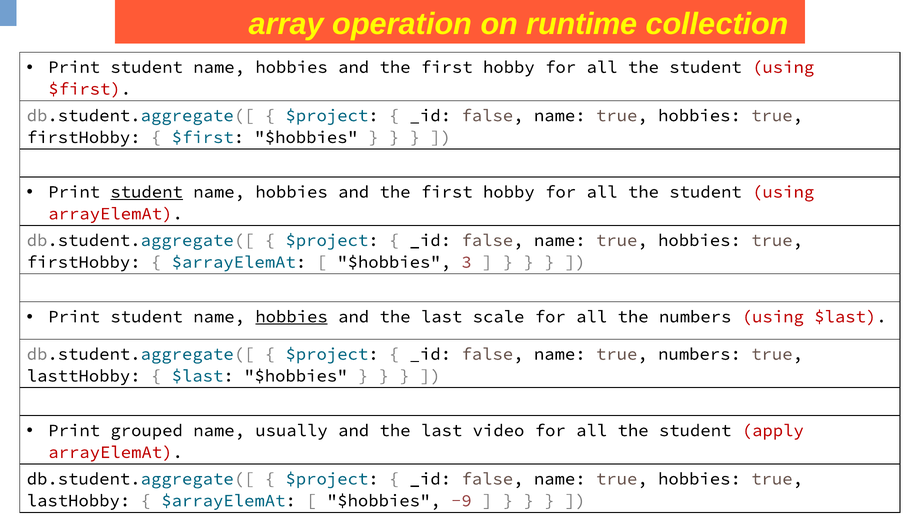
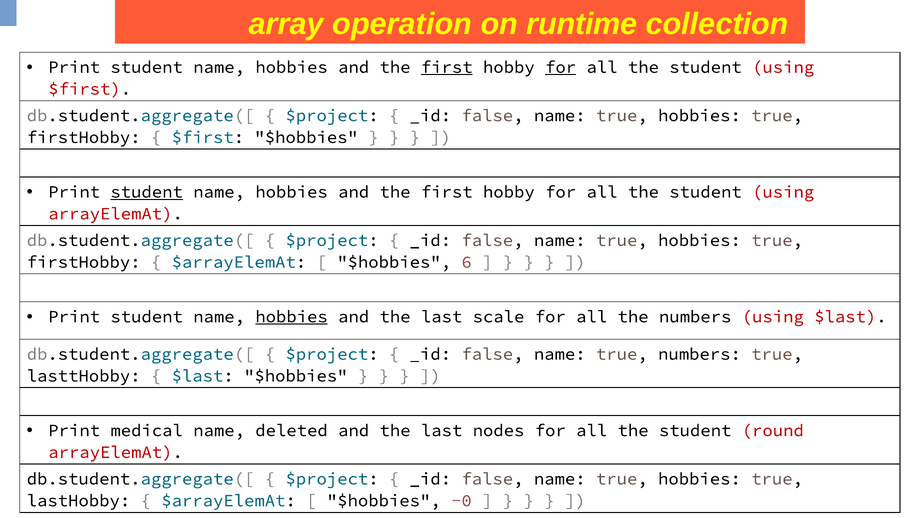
first at (447, 67) underline: none -> present
for at (561, 67) underline: none -> present
3: 3 -> 6
grouped: grouped -> medical
usually: usually -> deleted
video: video -> nodes
apply: apply -> round
-9: -9 -> -0
